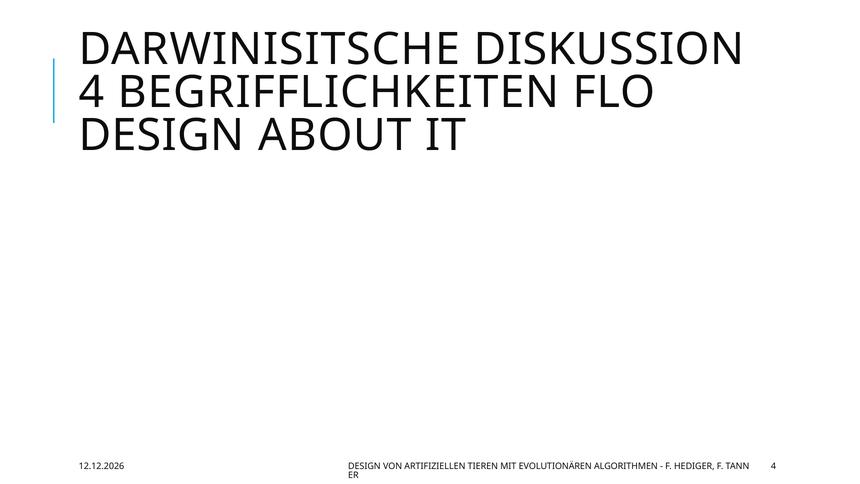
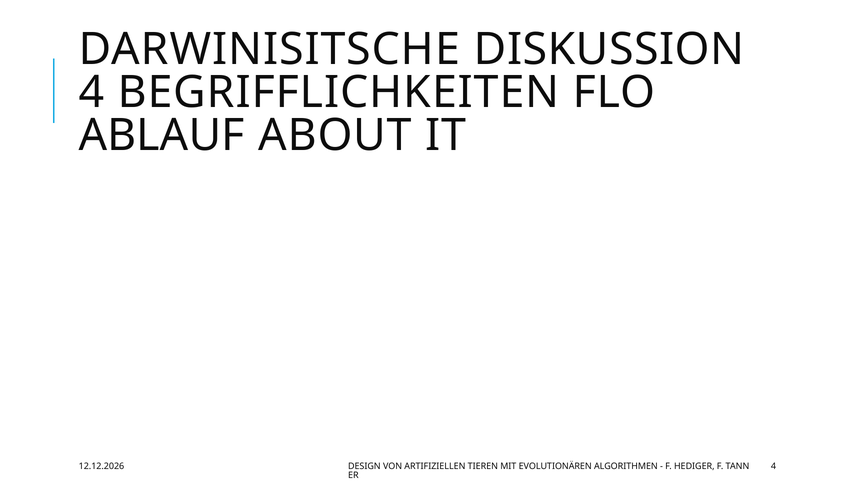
DESIGN at (162, 135): DESIGN -> ABLAUF
